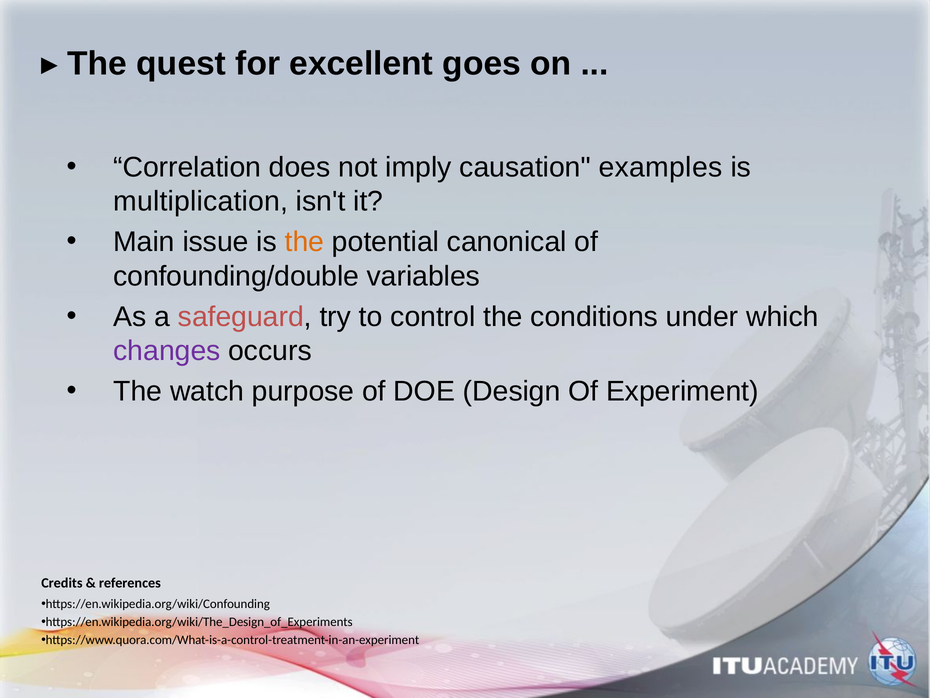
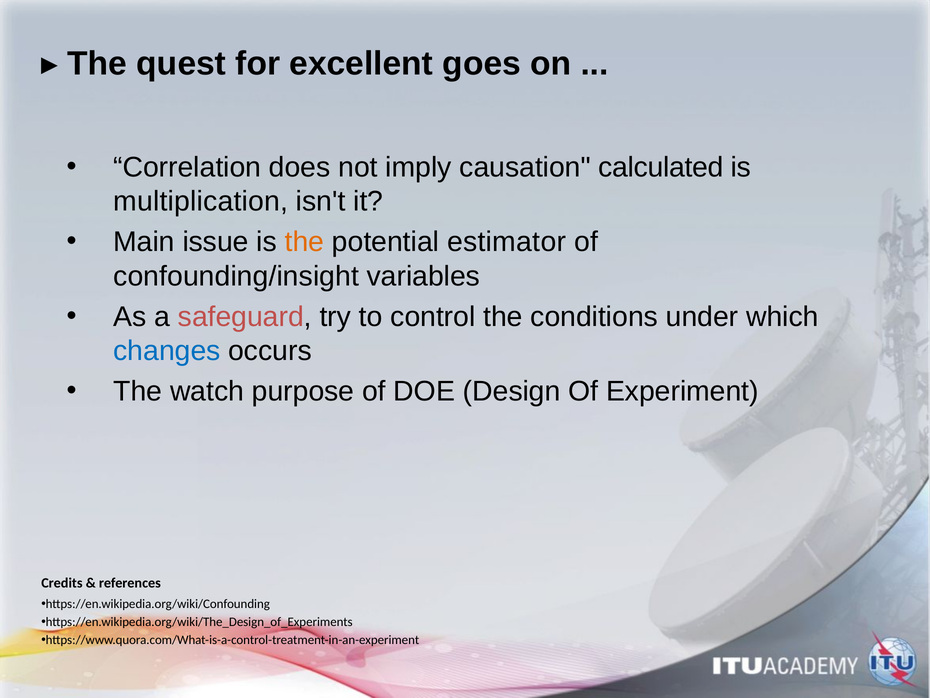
examples: examples -> calculated
canonical: canonical -> estimator
confounding/double: confounding/double -> confounding/insight
changes colour: purple -> blue
